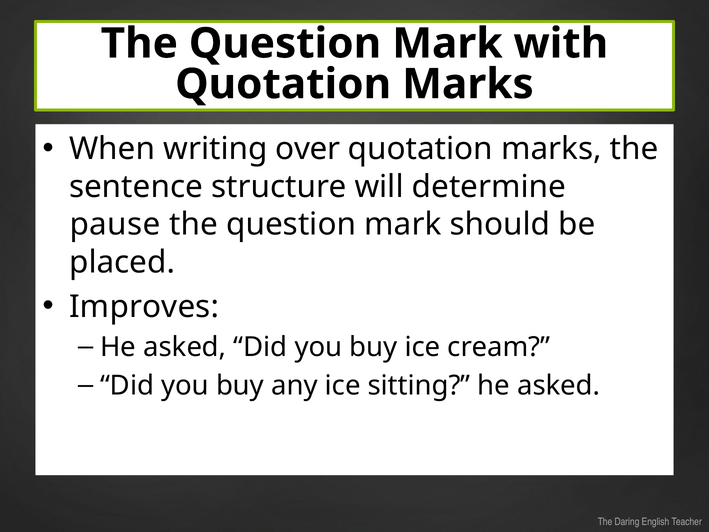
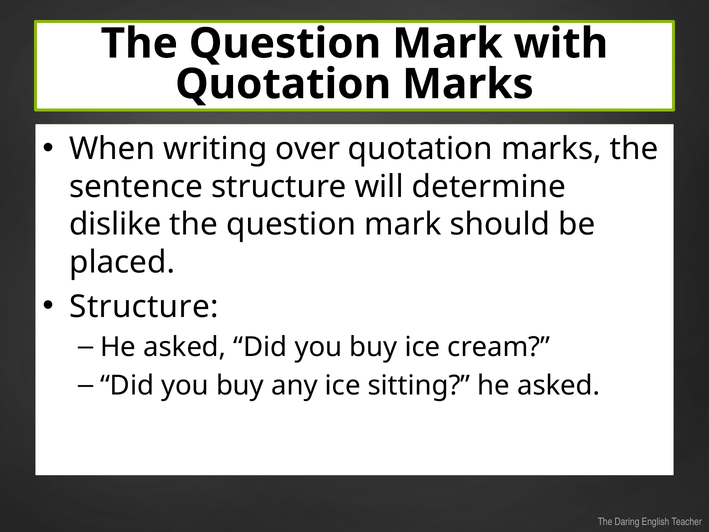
pause: pause -> dislike
Improves at (144, 306): Improves -> Structure
